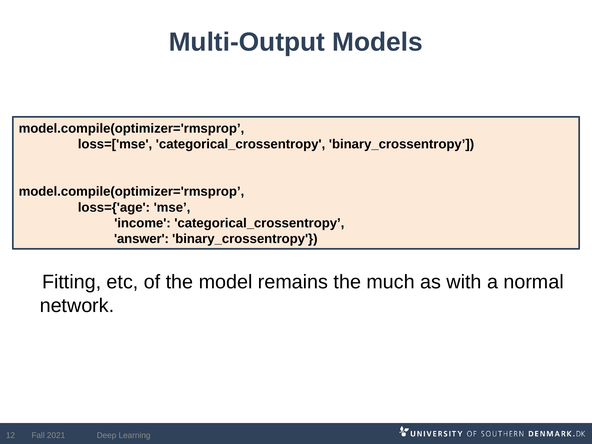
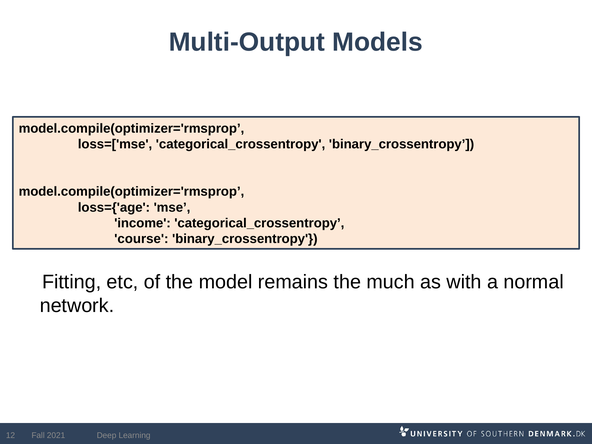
answer: answer -> course
